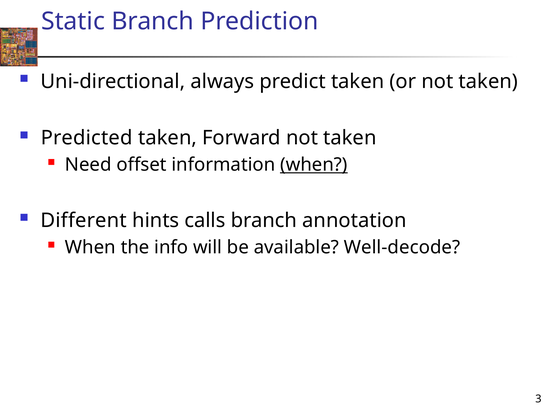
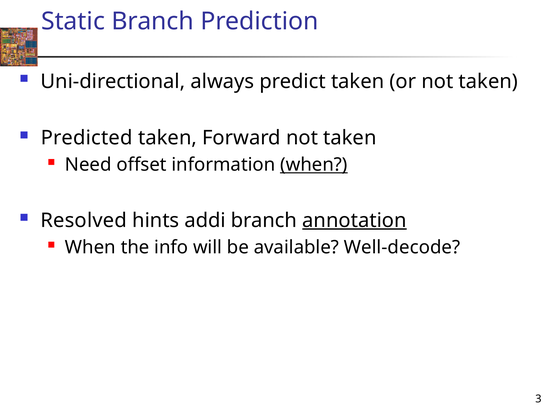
Different: Different -> Resolved
calls: calls -> addi
annotation underline: none -> present
